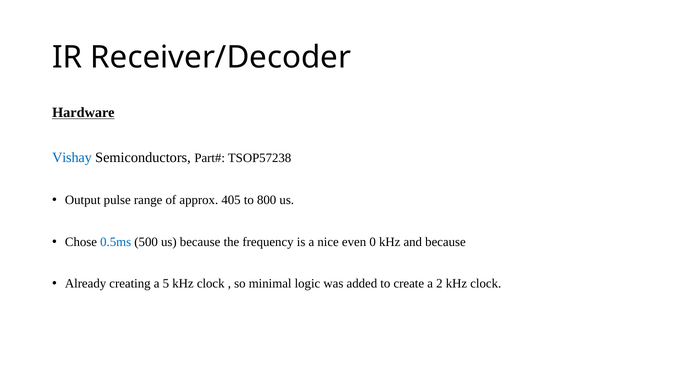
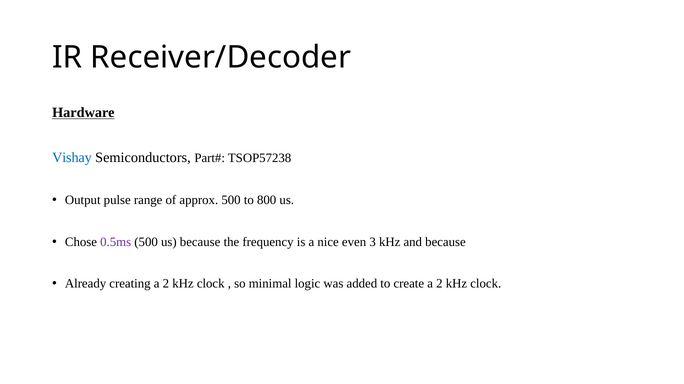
approx 405: 405 -> 500
0.5ms colour: blue -> purple
0: 0 -> 3
creating a 5: 5 -> 2
